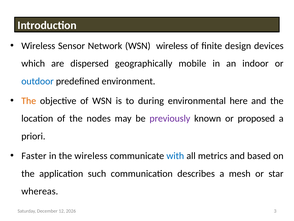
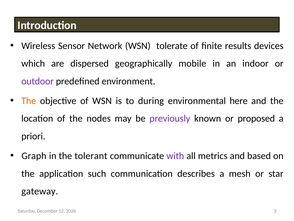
WSN wireless: wireless -> tolerate
design: design -> results
outdoor colour: blue -> purple
Faster: Faster -> Graph
the wireless: wireless -> tolerant
with colour: blue -> purple
whereas: whereas -> gateway
